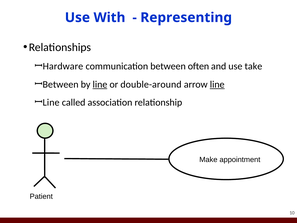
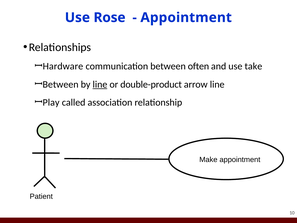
With: With -> Rose
Representing at (186, 18): Representing -> Appointment
double-around: double-around -> double-product
line at (217, 84) underline: present -> none
Line at (51, 102): Line -> Play
